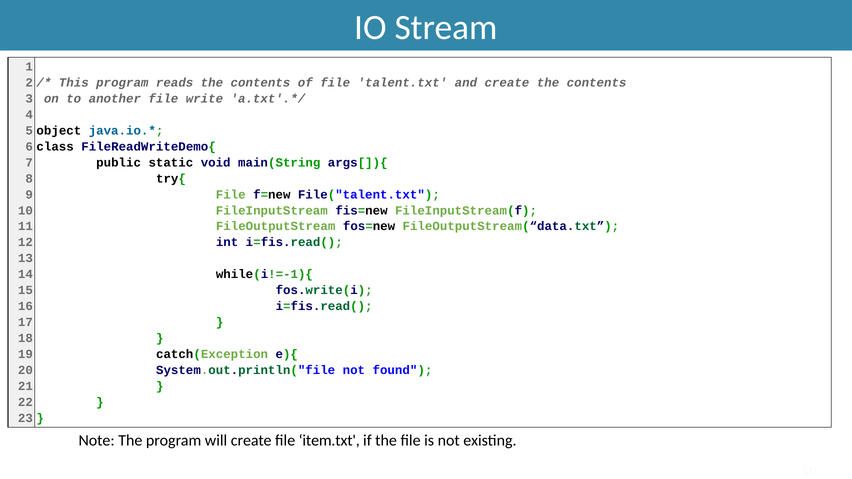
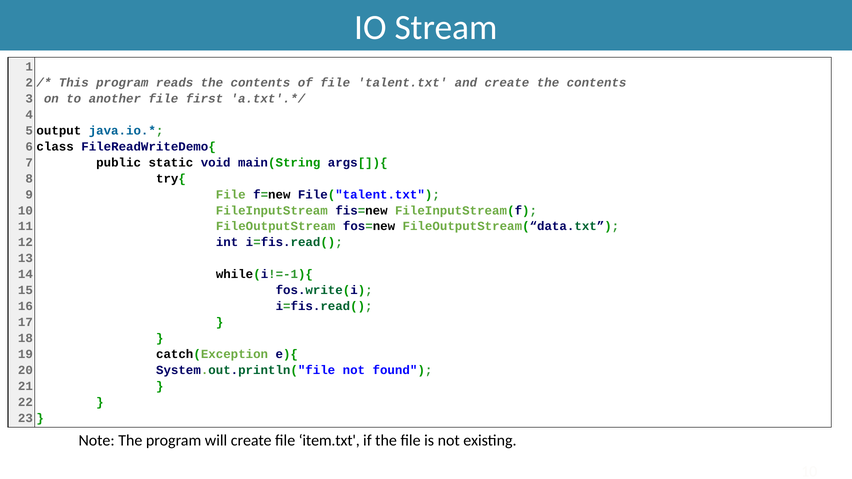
write: write -> first
object: object -> output
